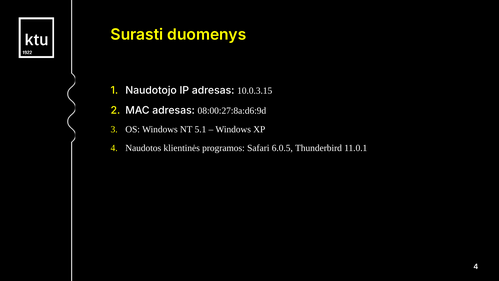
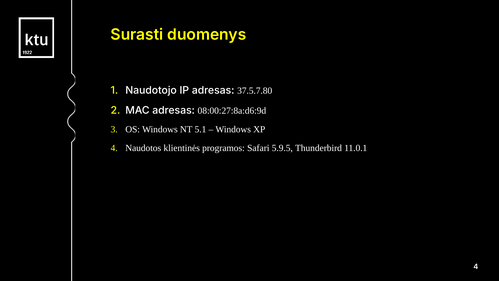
10.0.3.15: 10.0.3.15 -> 37.5.7.80
6.0.5: 6.0.5 -> 5.9.5
